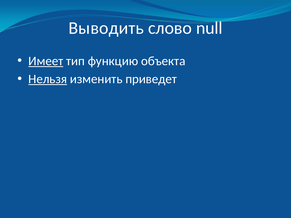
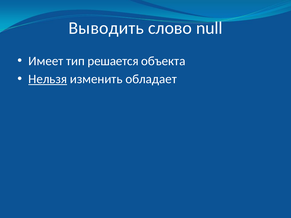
Имеет underline: present -> none
функцию: функцию -> решается
приведет: приведет -> обладает
